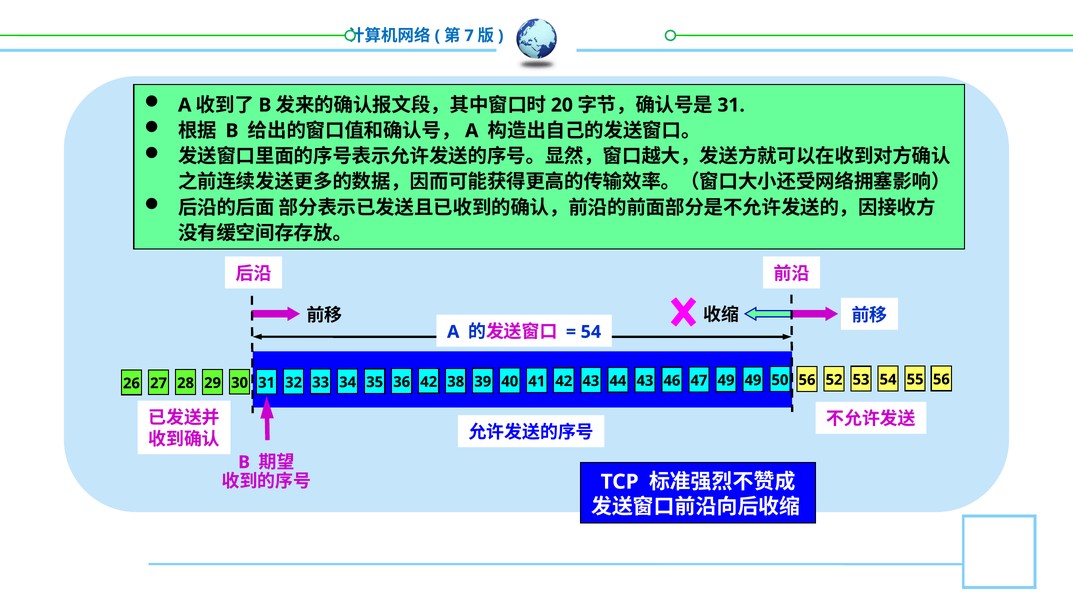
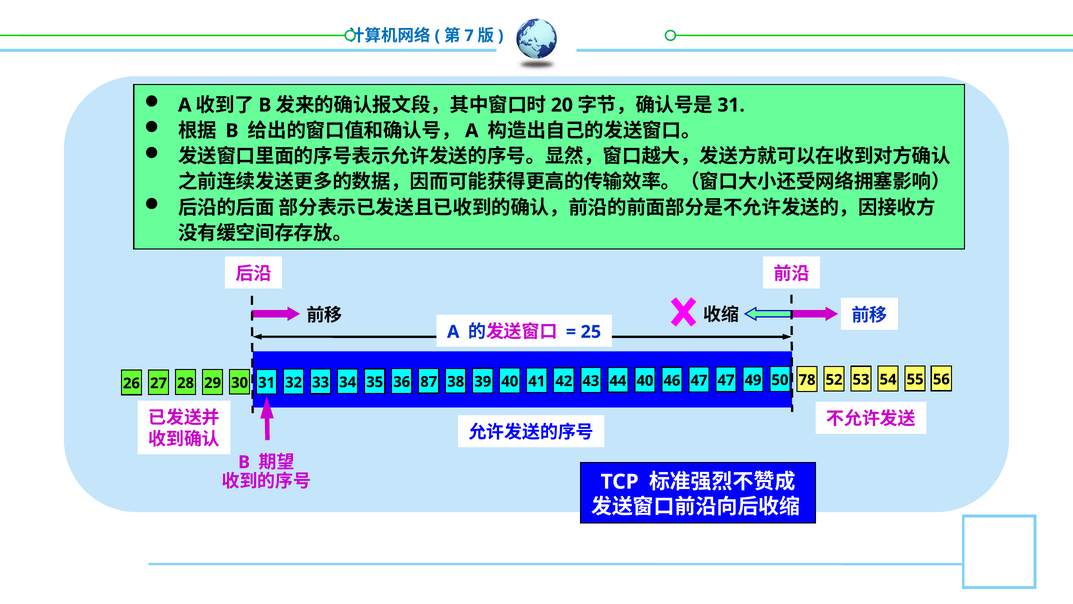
54 at (591, 332): 54 -> 25
36 42: 42 -> 87
44 43: 43 -> 40
47 49: 49 -> 47
50 56: 56 -> 78
